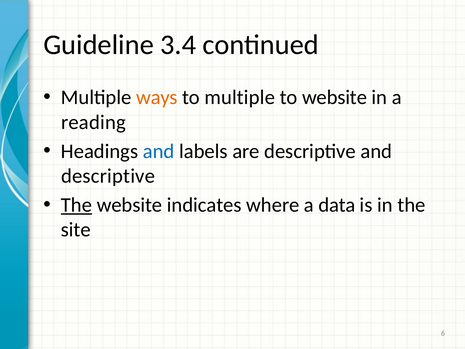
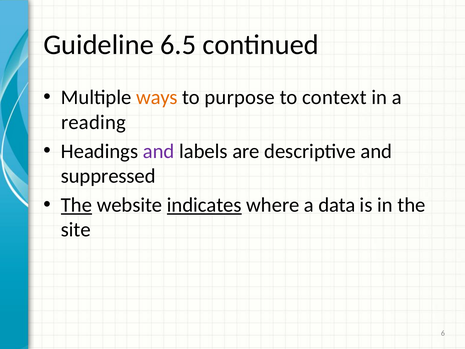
3.4: 3.4 -> 6.5
to multiple: multiple -> purpose
to website: website -> context
and at (159, 151) colour: blue -> purple
descriptive at (108, 176): descriptive -> suppressed
indicates underline: none -> present
